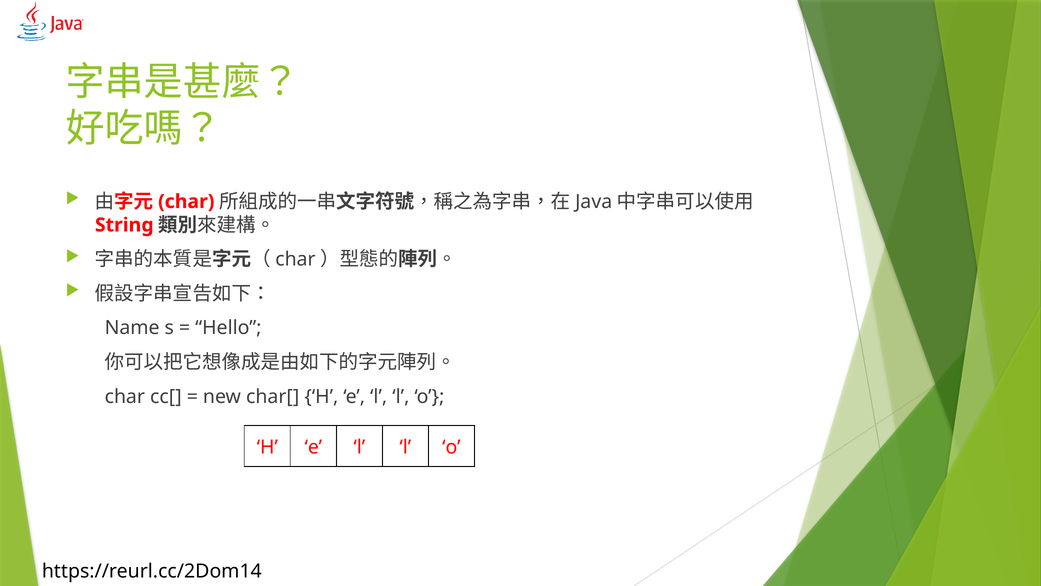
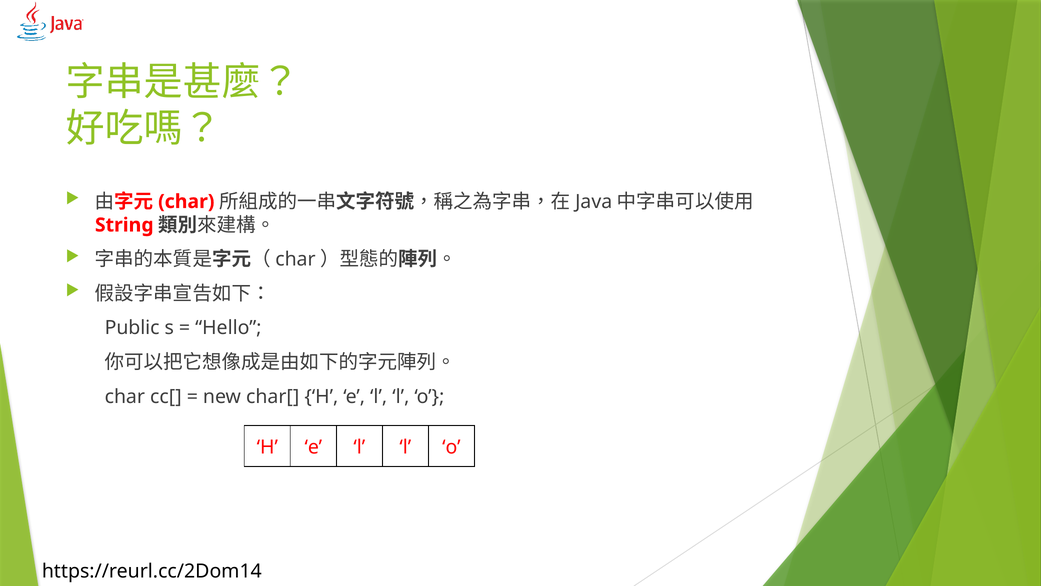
Name: Name -> Public
